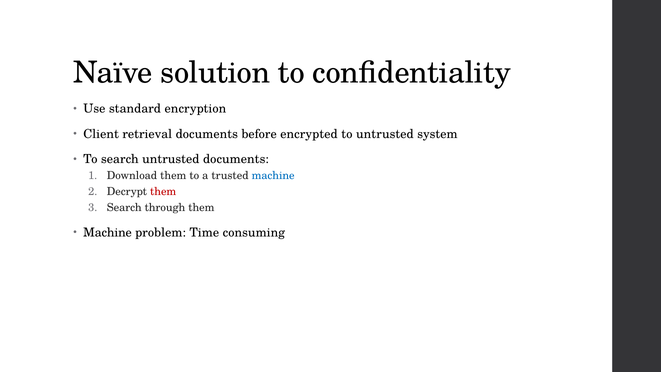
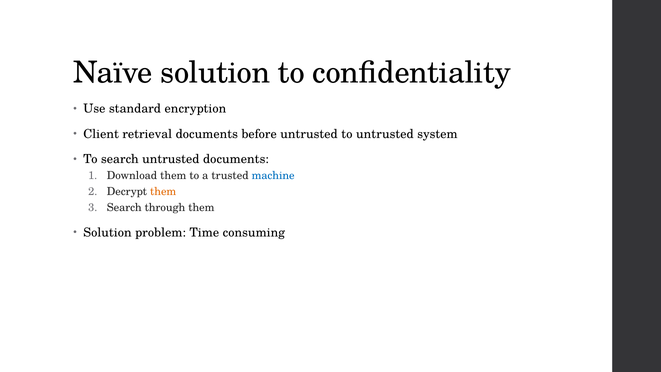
before encrypted: encrypted -> untrusted
them at (163, 191) colour: red -> orange
Machine at (108, 232): Machine -> Solution
